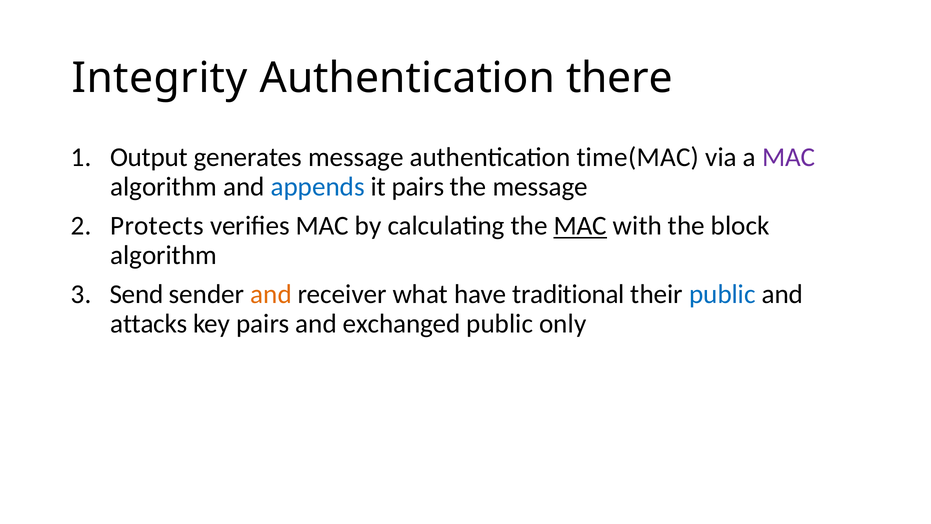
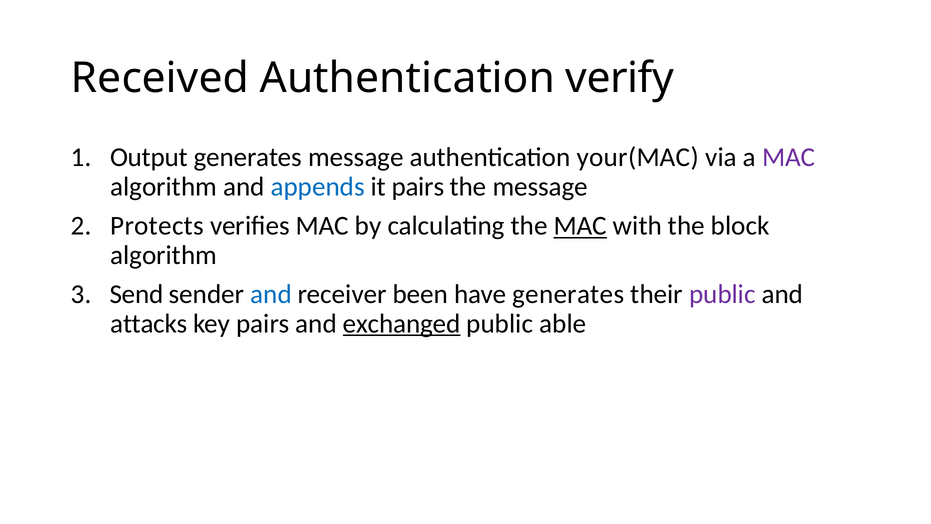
Integrity: Integrity -> Received
there: there -> verify
time(MAC: time(MAC -> your(MAC
and at (271, 294) colour: orange -> blue
what: what -> been
have traditional: traditional -> generates
public at (722, 294) colour: blue -> purple
exchanged underline: none -> present
only: only -> able
